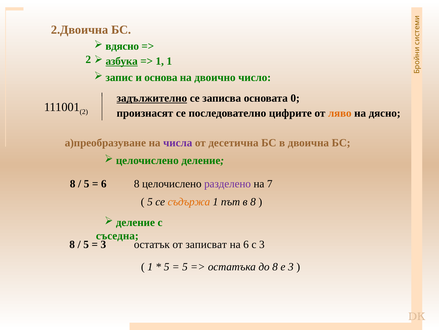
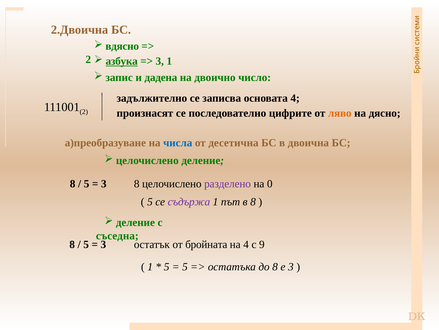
1 at (160, 61): 1 -> 3
основа: основа -> дадена
задължително underline: present -> none
основата 0: 0 -> 4
числа colour: purple -> blue
6 at (104, 184): 6 -> 3
7: 7 -> 0
съдържа colour: orange -> purple
записват: записват -> бройната
на 6: 6 -> 4
с 3: 3 -> 9
